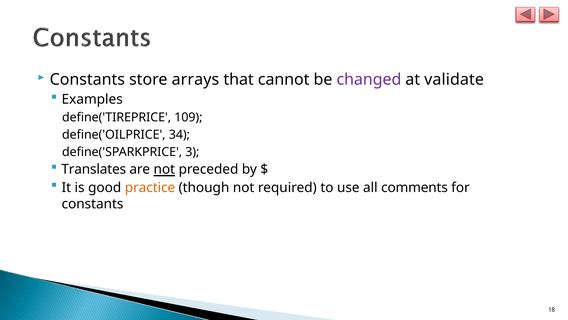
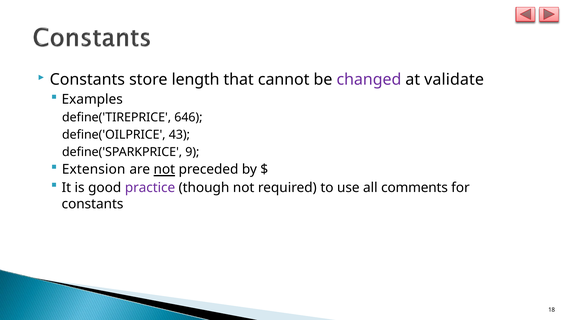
arrays: arrays -> length
109: 109 -> 646
34: 34 -> 43
3: 3 -> 9
Translates: Translates -> Extension
practice colour: orange -> purple
